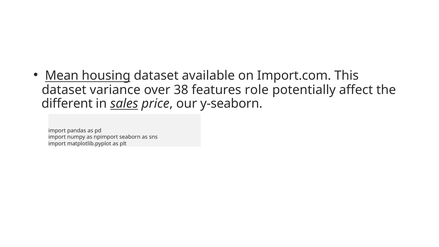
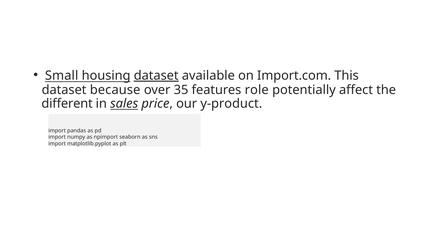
Mean: Mean -> Small
dataset at (156, 76) underline: none -> present
variance: variance -> because
38: 38 -> 35
y-seaborn: y-seaborn -> y-product
